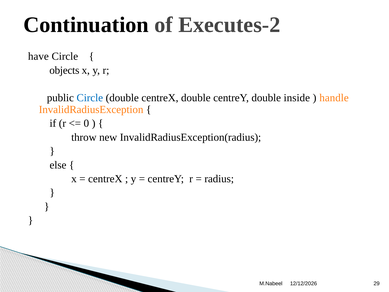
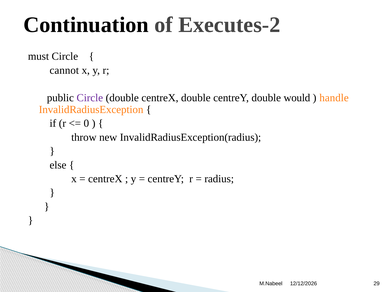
have: have -> must
objects: objects -> cannot
Circle at (90, 98) colour: blue -> purple
inside: inside -> would
